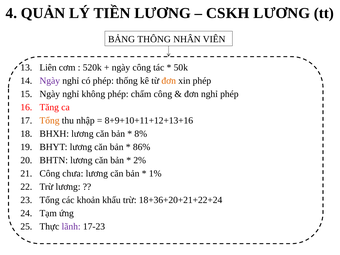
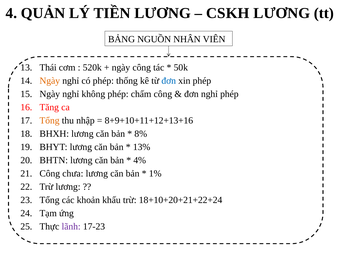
THÔNG: THÔNG -> NGUỒN
Liên: Liên -> Thái
Ngày at (50, 81) colour: purple -> orange
đơn at (169, 81) colour: orange -> blue
86%: 86% -> 13%
2%: 2% -> 4%
18+36+20+21+22+24: 18+36+20+21+22+24 -> 18+10+20+21+22+24
